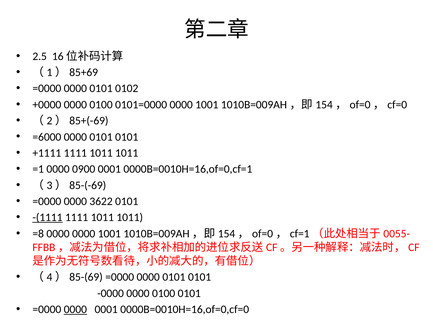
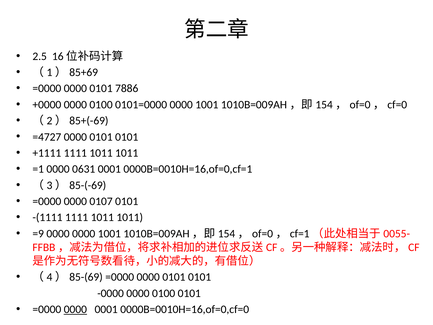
0102: 0102 -> 7886
=6000: =6000 -> =4727
0900: 0900 -> 0631
3622: 3622 -> 0107
-(1111 underline: present -> none
=8: =8 -> =9
